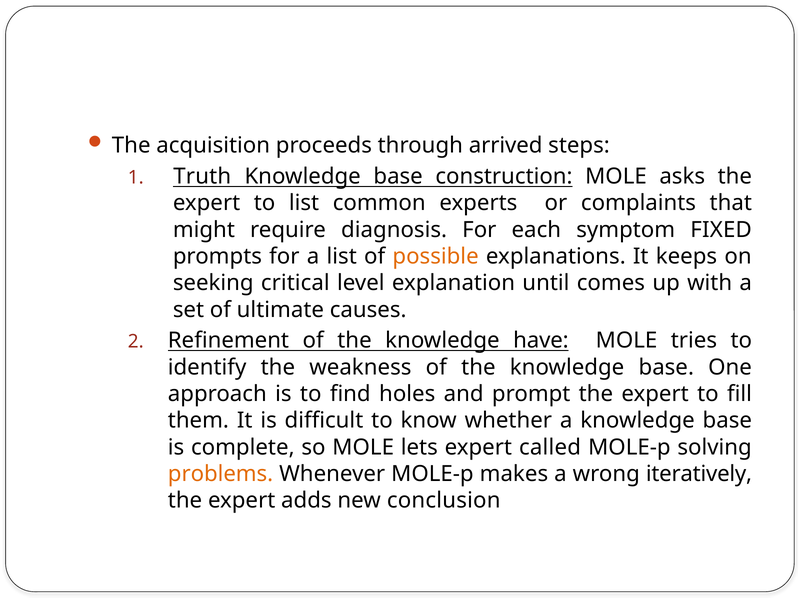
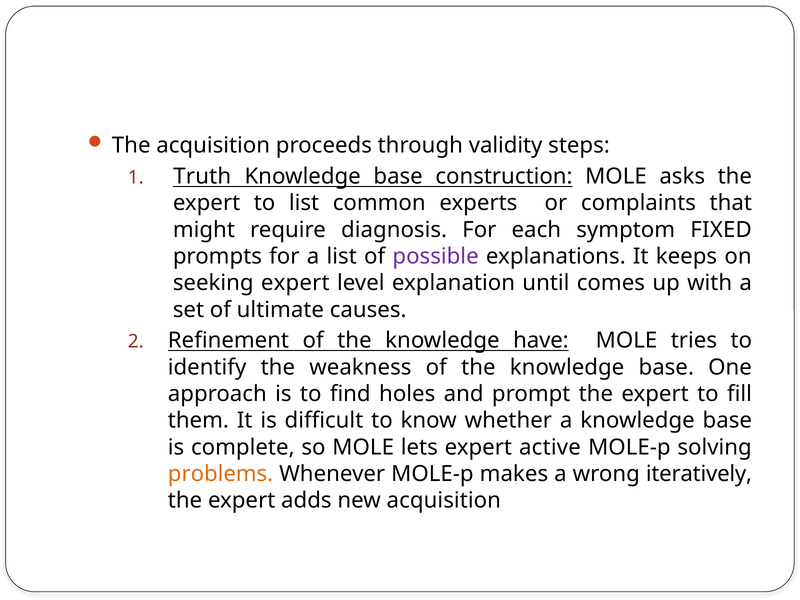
arrived: arrived -> validity
possible colour: orange -> purple
seeking critical: critical -> expert
called: called -> active
new conclusion: conclusion -> acquisition
